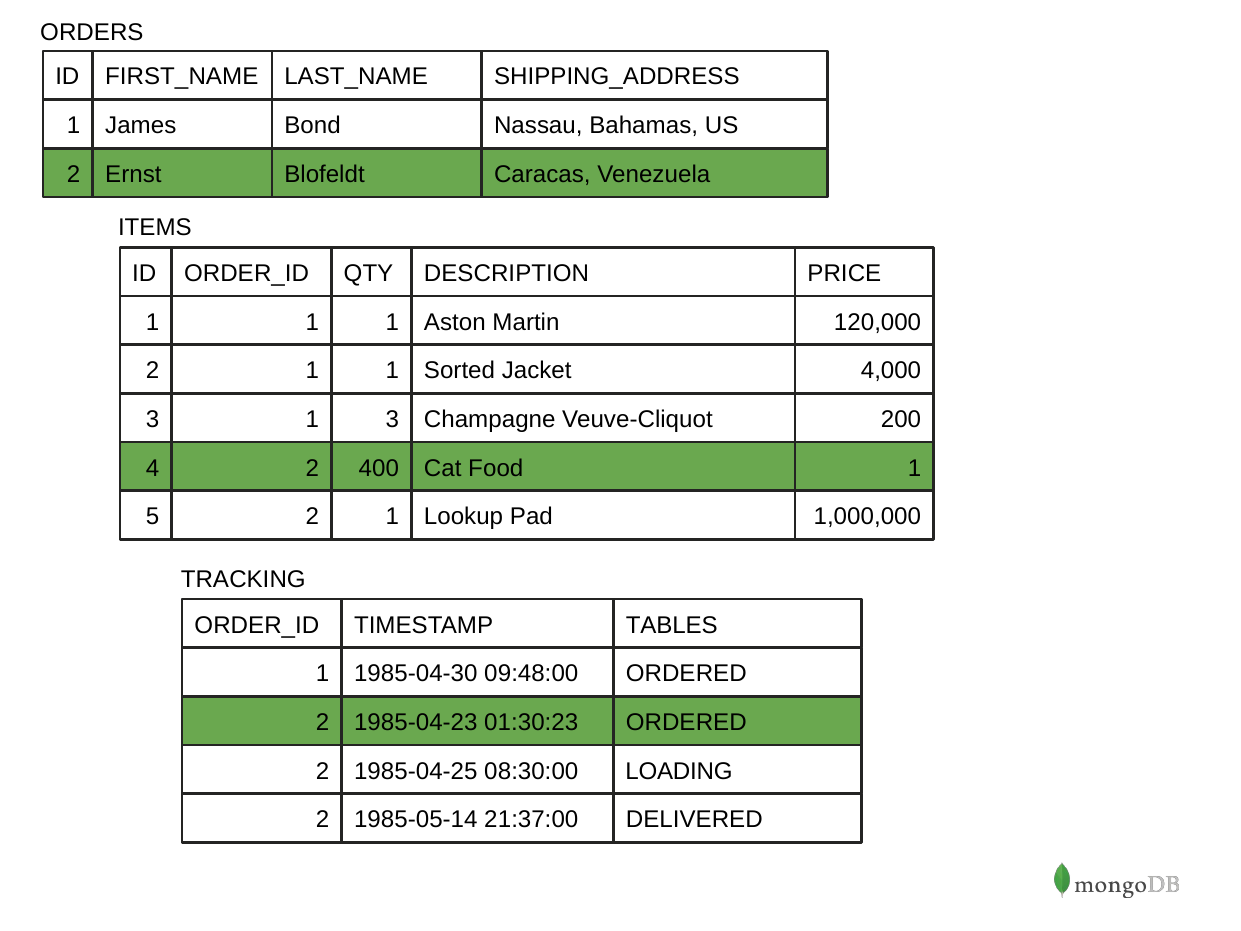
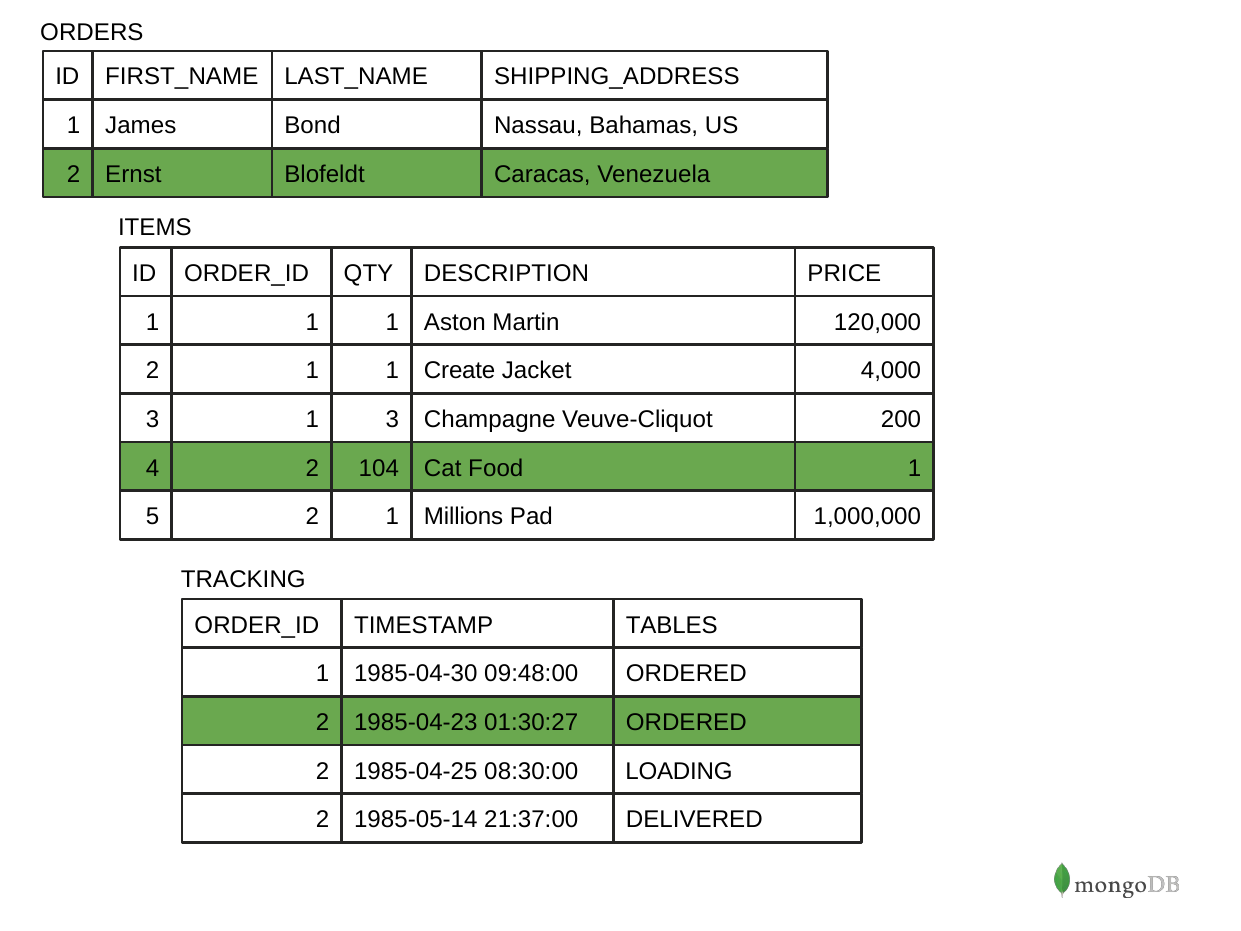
Sorted: Sorted -> Create
400: 400 -> 104
Lookup: Lookup -> Millions
01:30:23: 01:30:23 -> 01:30:27
